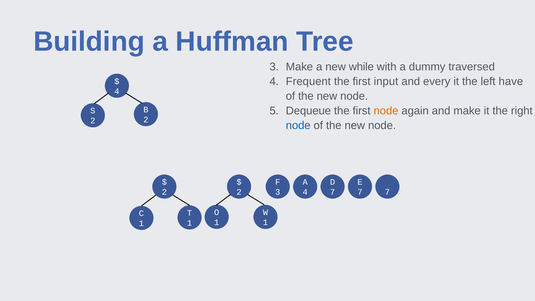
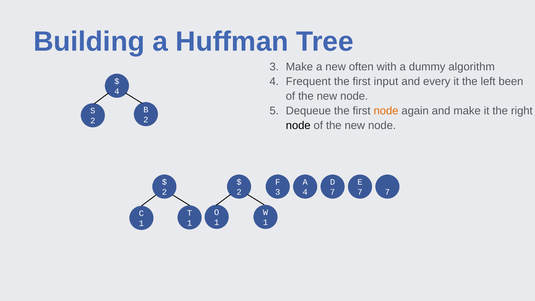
while: while -> often
traversed: traversed -> algorithm
have: have -> been
node at (298, 126) colour: blue -> black
